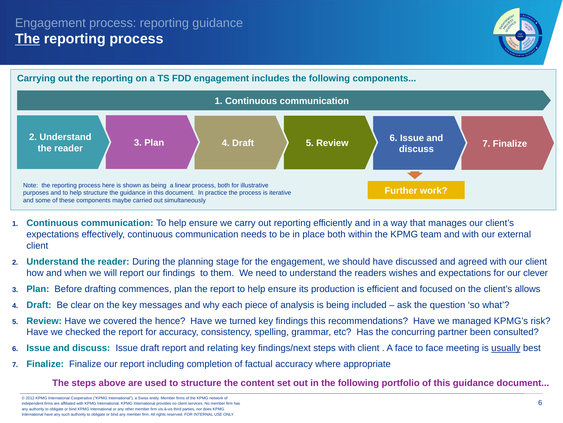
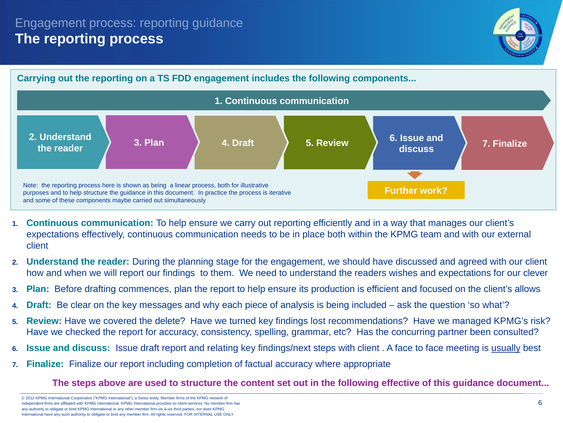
The at (28, 39) underline: present -> none
hence: hence -> delete
findings this: this -> lost
portfolio: portfolio -> effective
